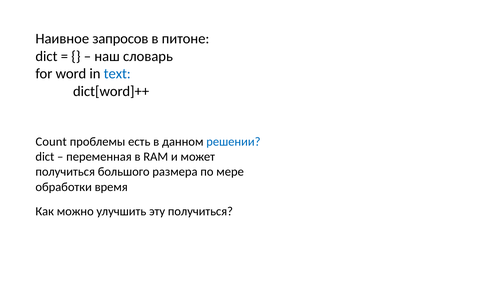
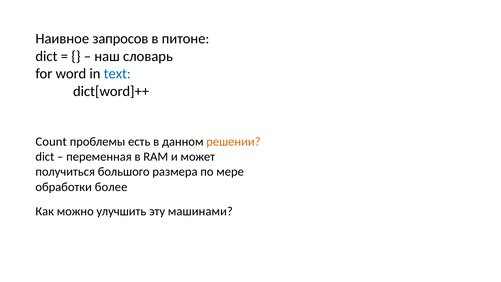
решении colour: blue -> orange
время: время -> более
эту получиться: получиться -> машинами
